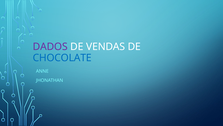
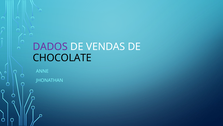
CHOCOLATE colour: blue -> black
